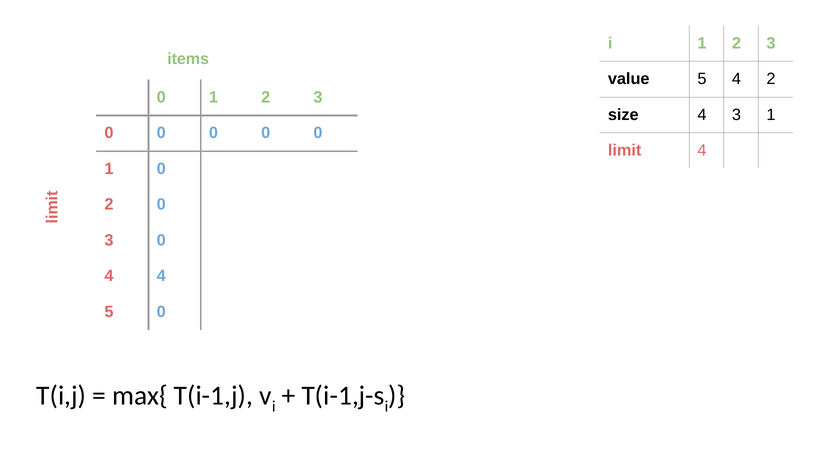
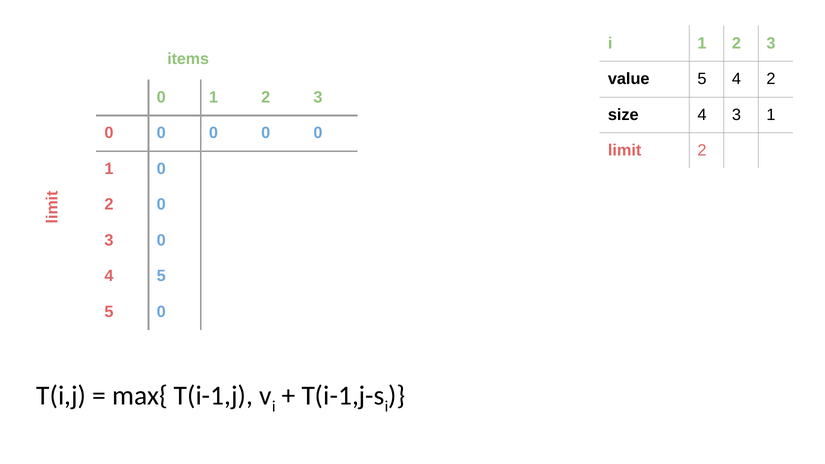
limit 4: 4 -> 2
4 4: 4 -> 5
